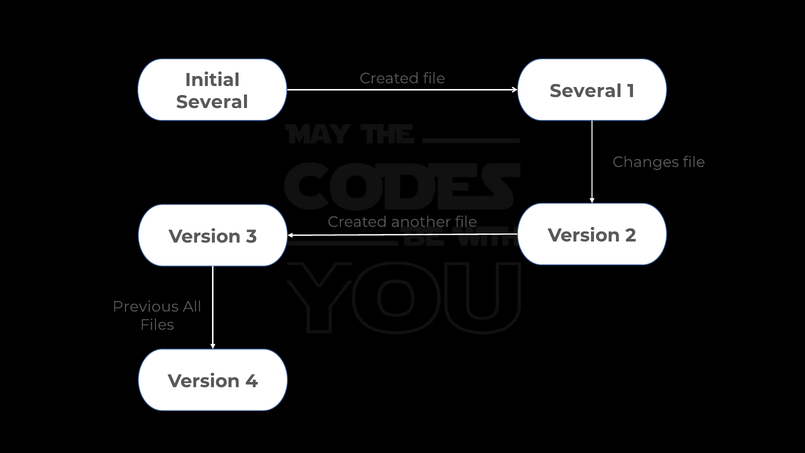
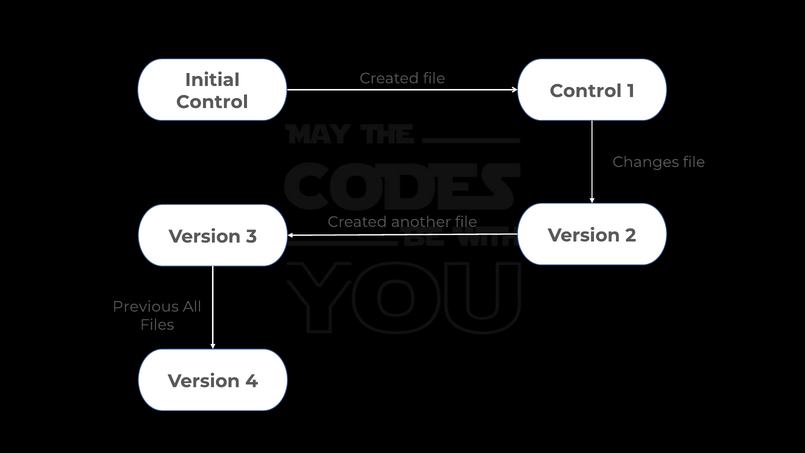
Several at (586, 91): Several -> Control
Several at (212, 102): Several -> Control
